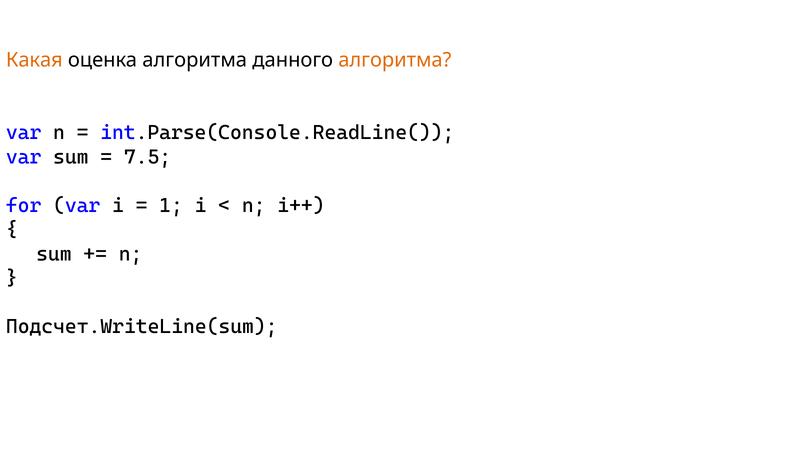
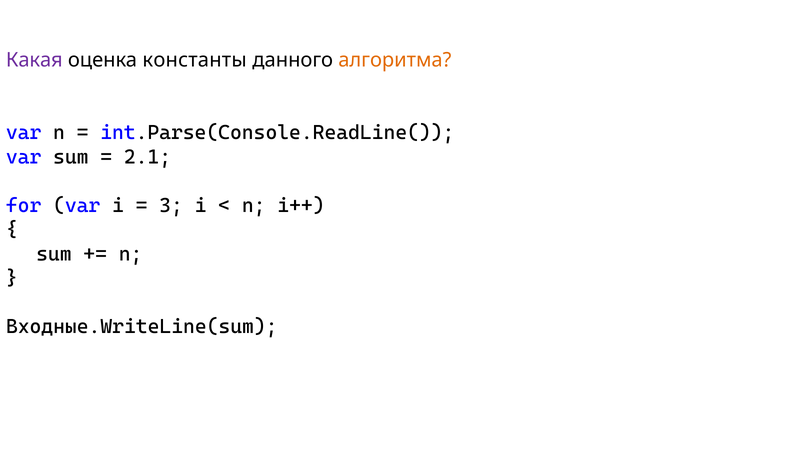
Какая colour: orange -> purple
оценка алгоритма: алгоритма -> константы
7.5: 7.5 -> 2.1
1: 1 -> 3
Подсчет.WriteLine(sum: Подсчет.WriteLine(sum -> Входные.WriteLine(sum
